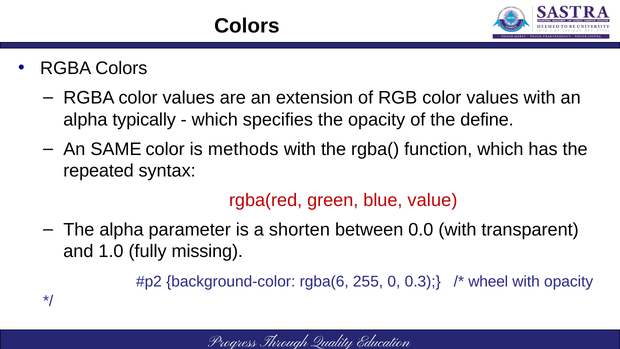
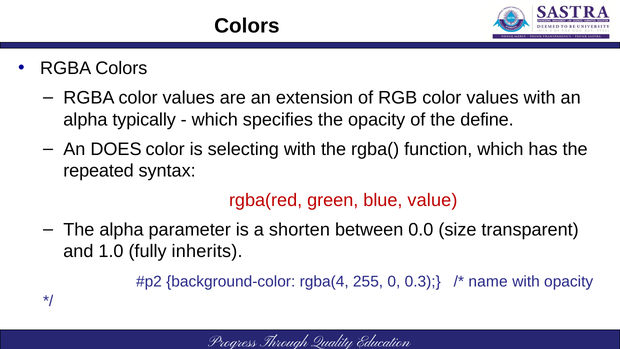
SAME: SAME -> DOES
methods: methods -> selecting
0.0 with: with -> size
missing: missing -> inherits
rgba(6: rgba(6 -> rgba(4
wheel: wheel -> name
